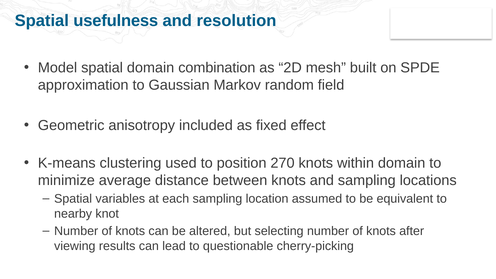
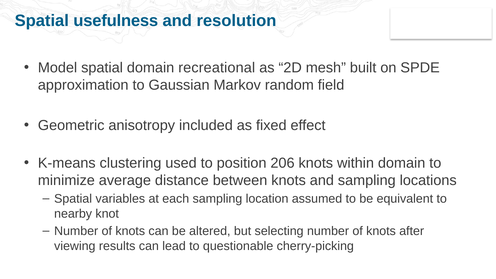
combination: combination -> recreational
270: 270 -> 206
